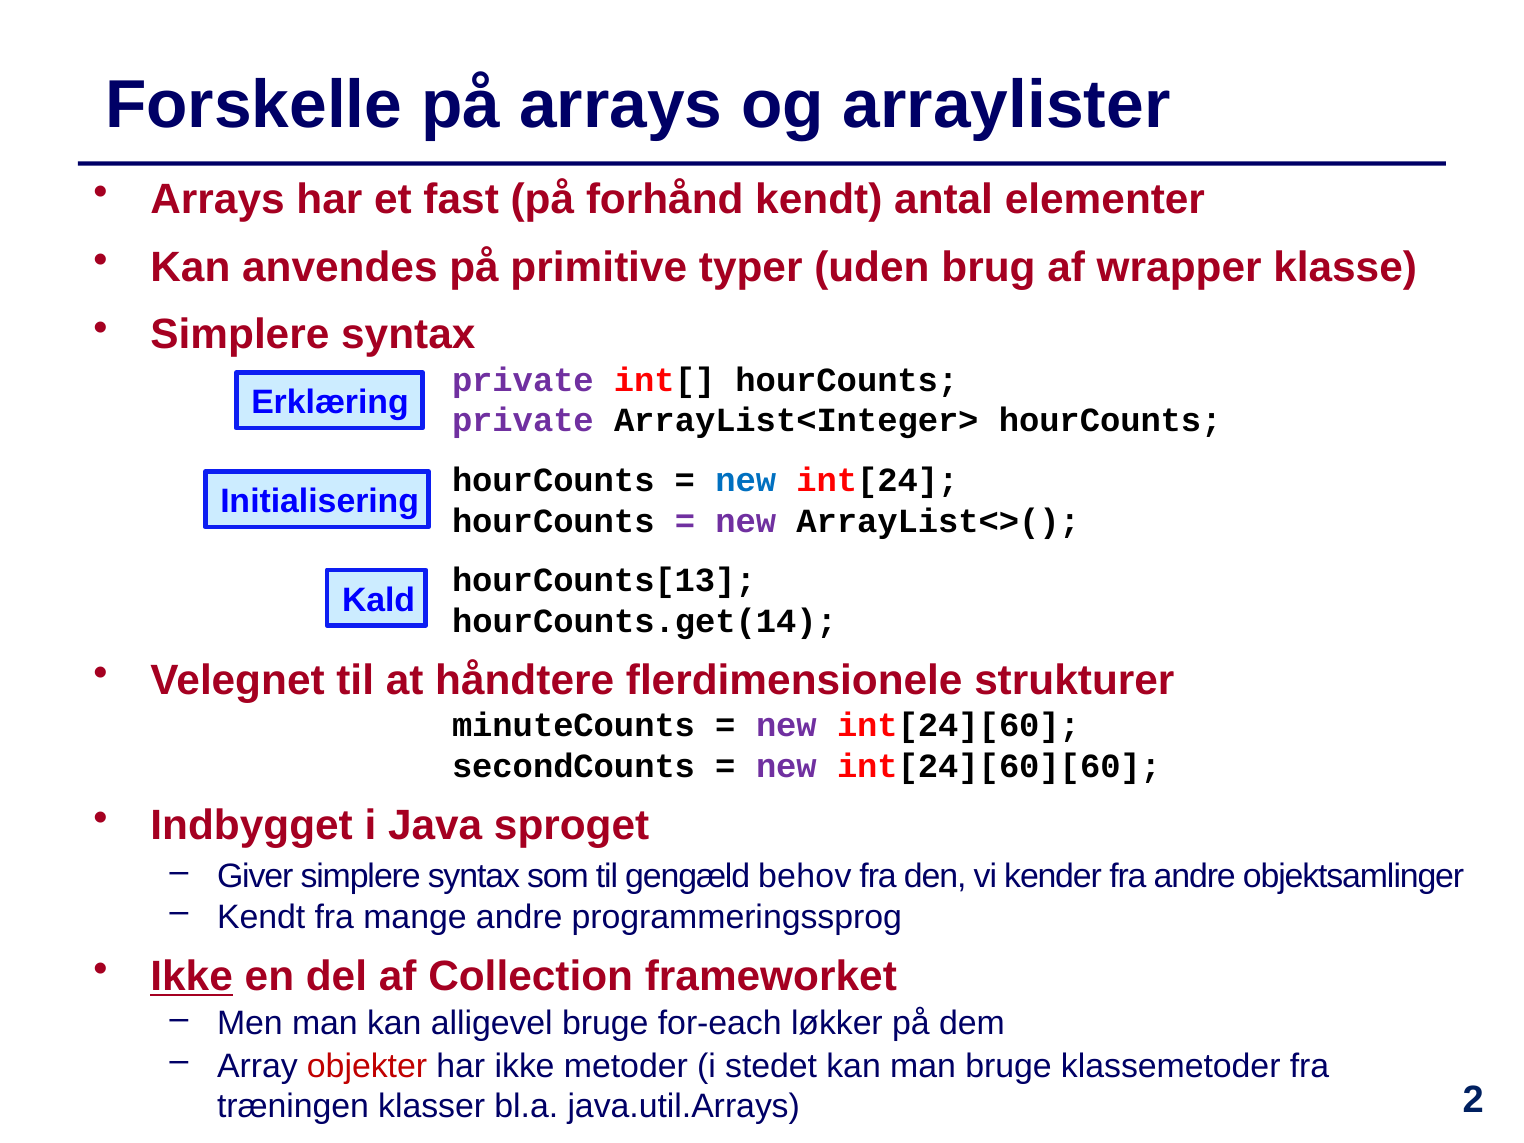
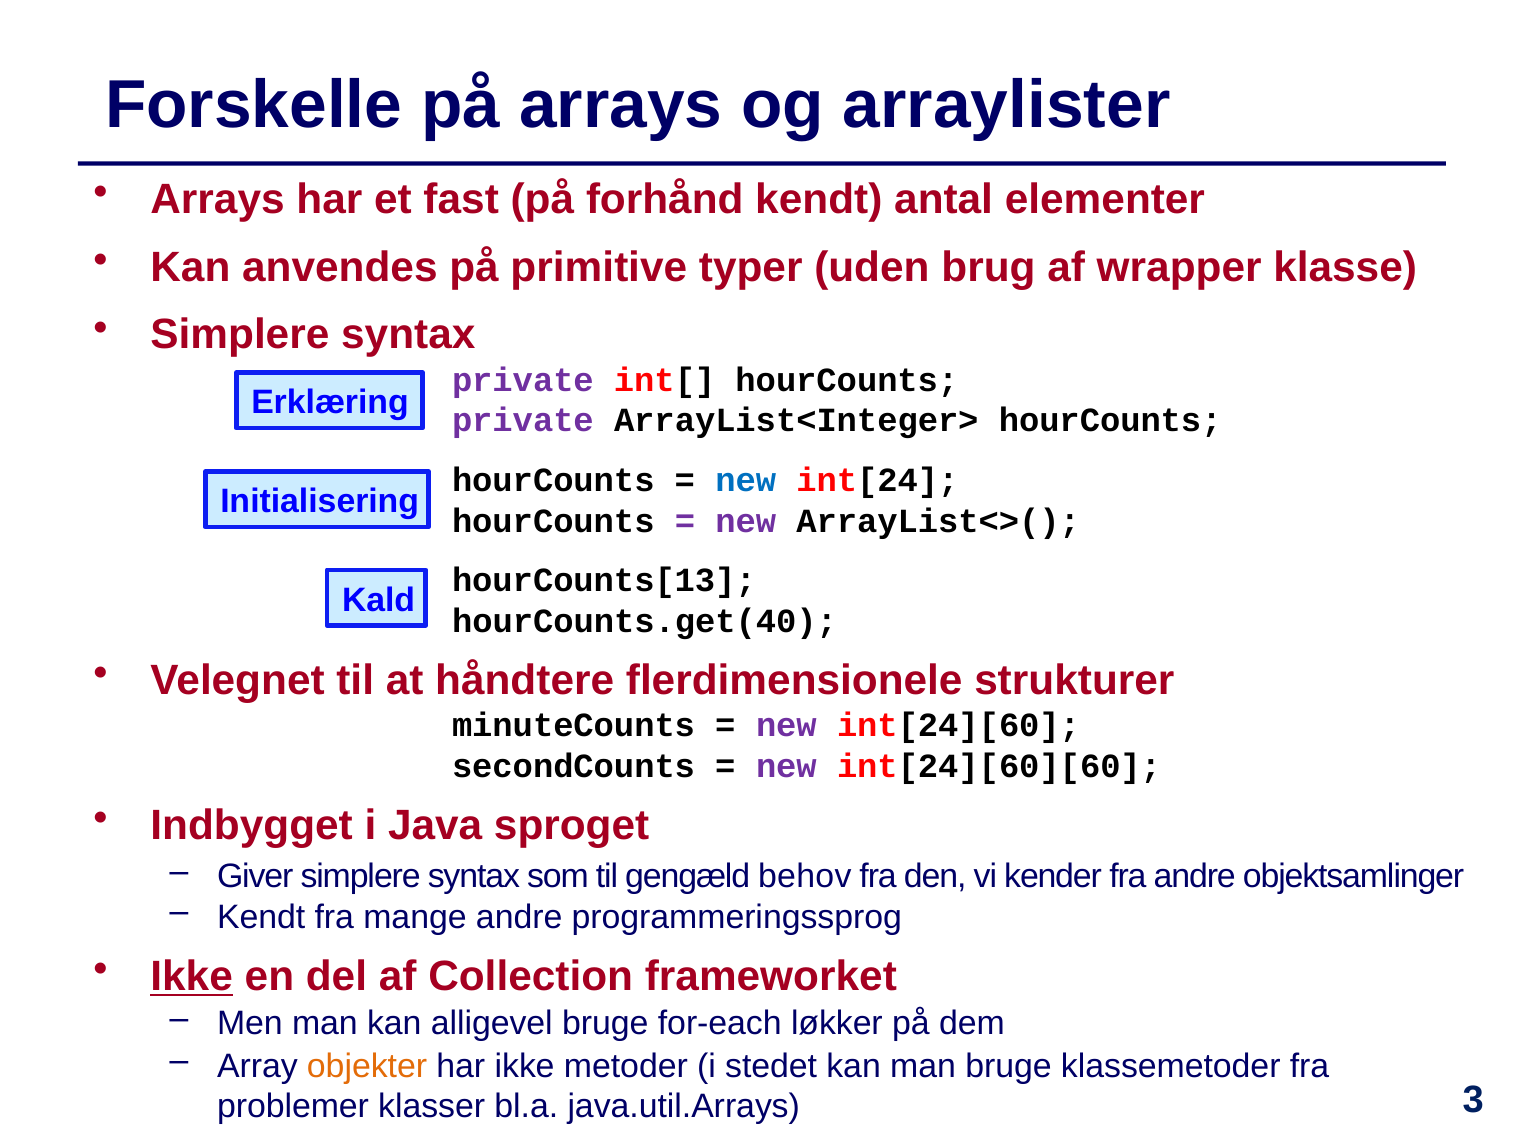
hourCounts.get(14: hourCounts.get(14 -> hourCounts.get(40
objekter colour: red -> orange
træningen: træningen -> problemer
2: 2 -> 3
